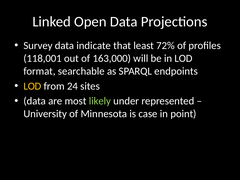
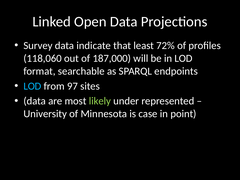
118,001: 118,001 -> 118,060
163,000: 163,000 -> 187,000
LOD at (32, 86) colour: yellow -> light blue
24: 24 -> 97
